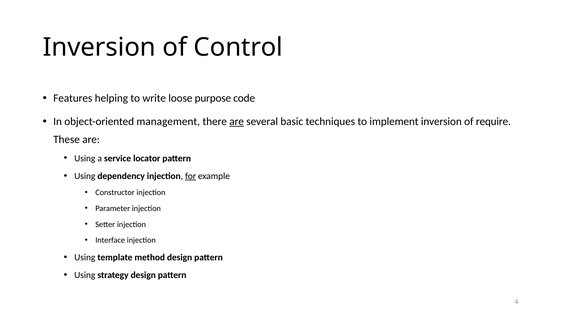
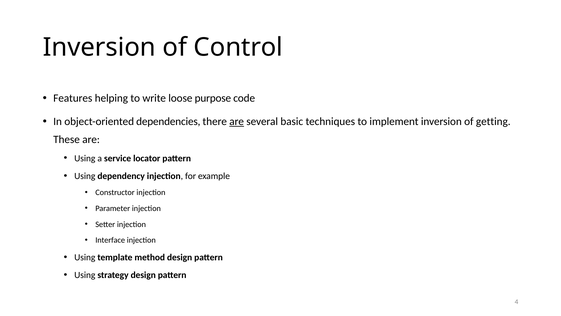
management: management -> dependencies
require: require -> getting
for underline: present -> none
